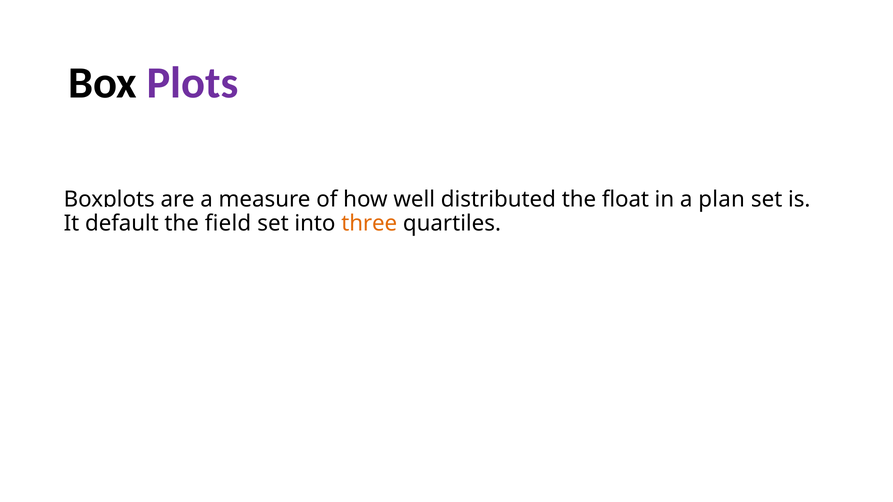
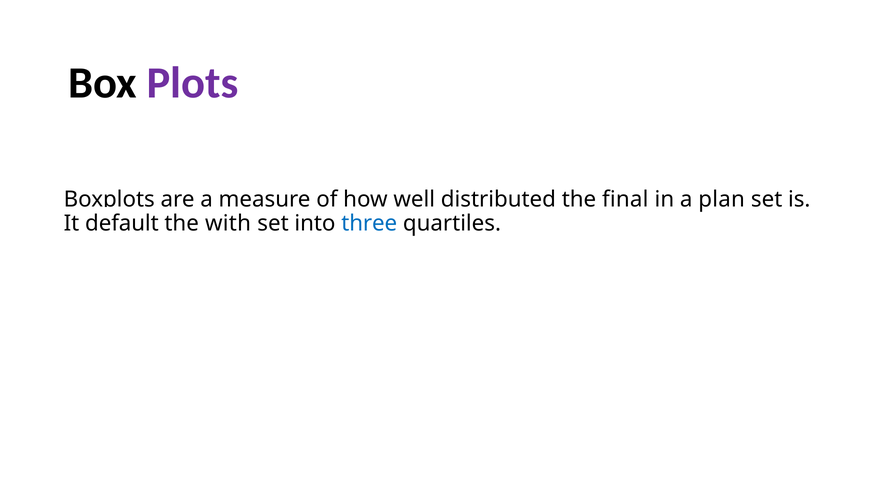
float: float -> final
field: field -> with
three colour: orange -> blue
